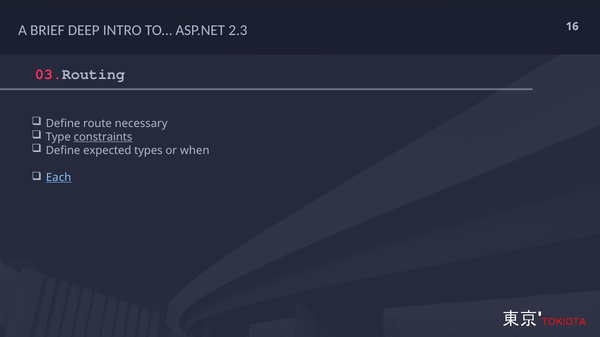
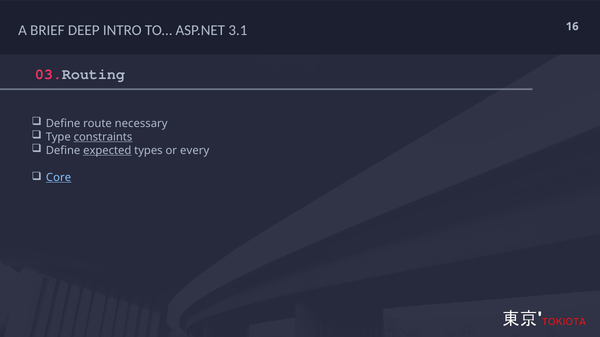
2.3: 2.3 -> 3.1
expected underline: none -> present
when: when -> every
Each: Each -> Core
